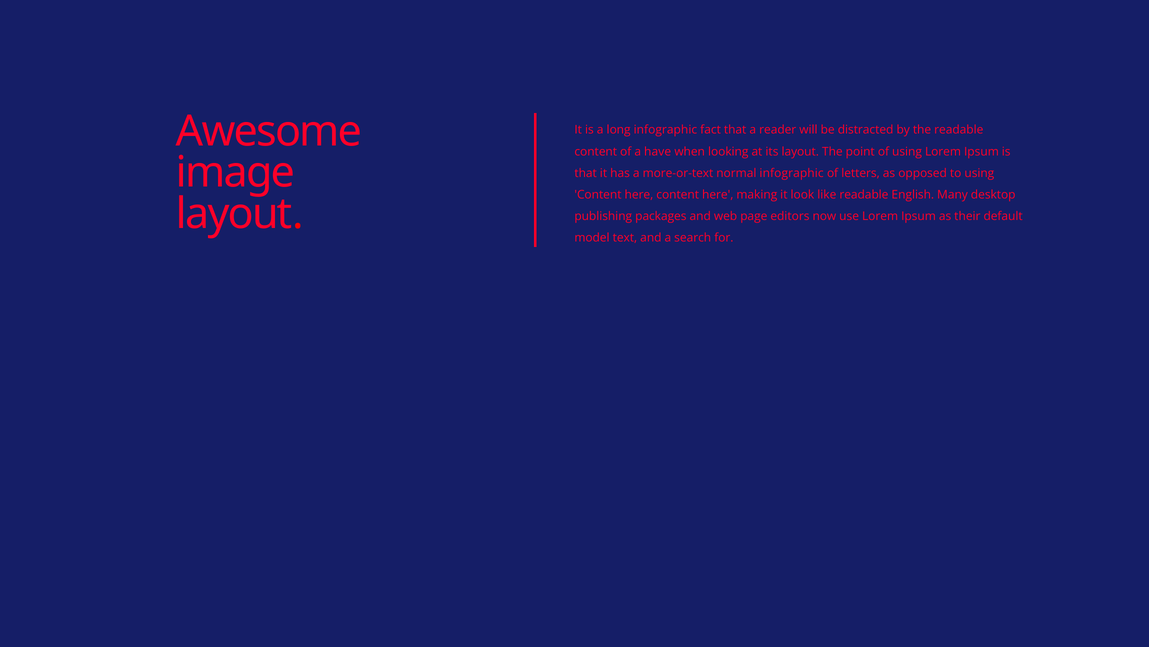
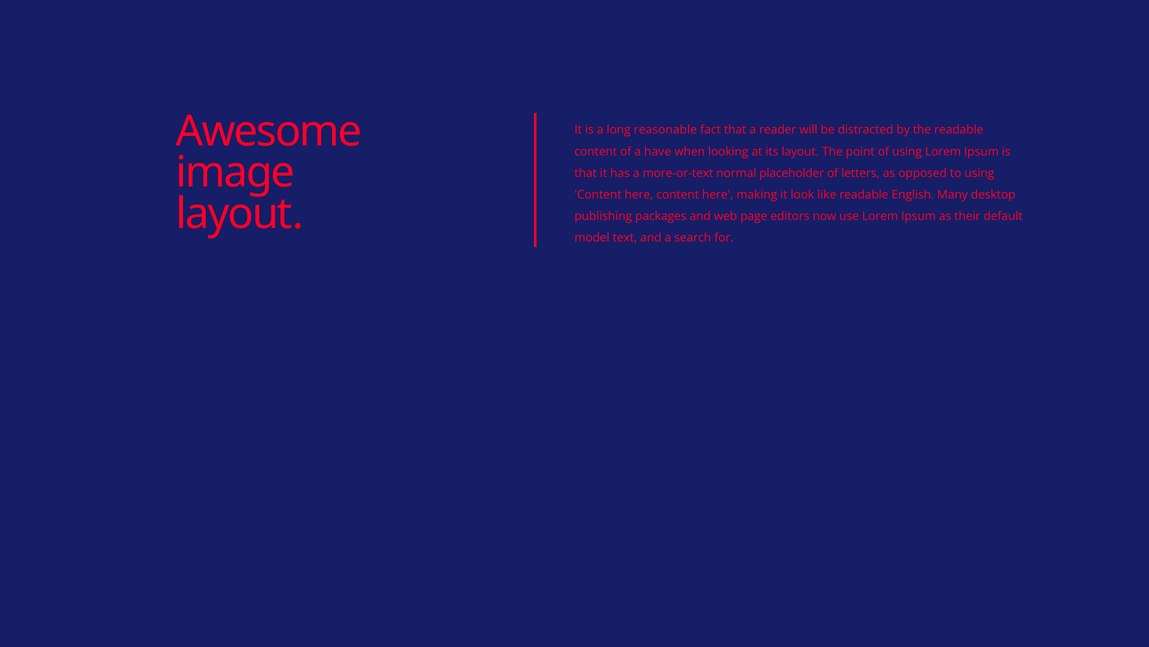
long infographic: infographic -> reasonable
normal infographic: infographic -> placeholder
